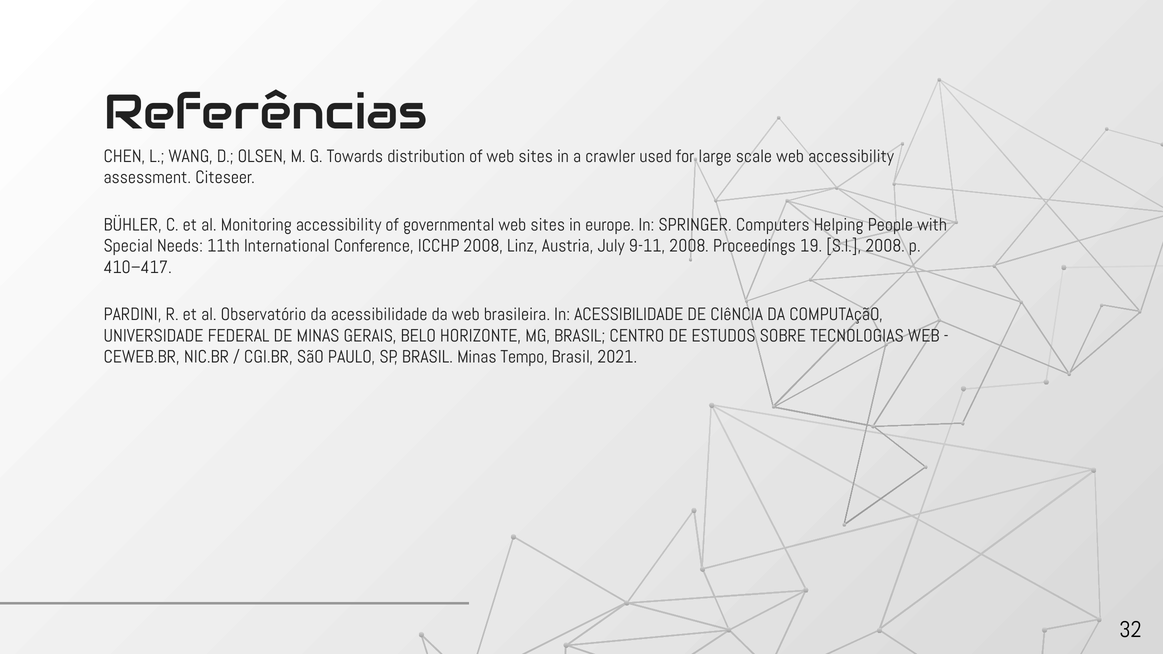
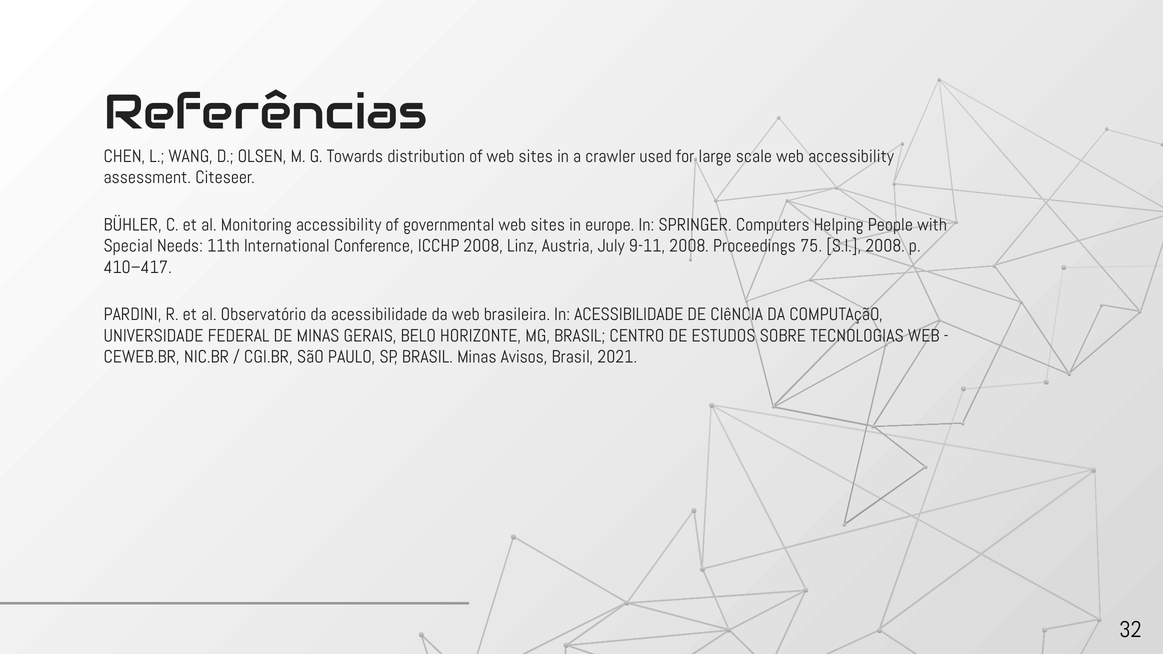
19: 19 -> 75
Tempo: Tempo -> Avisos
